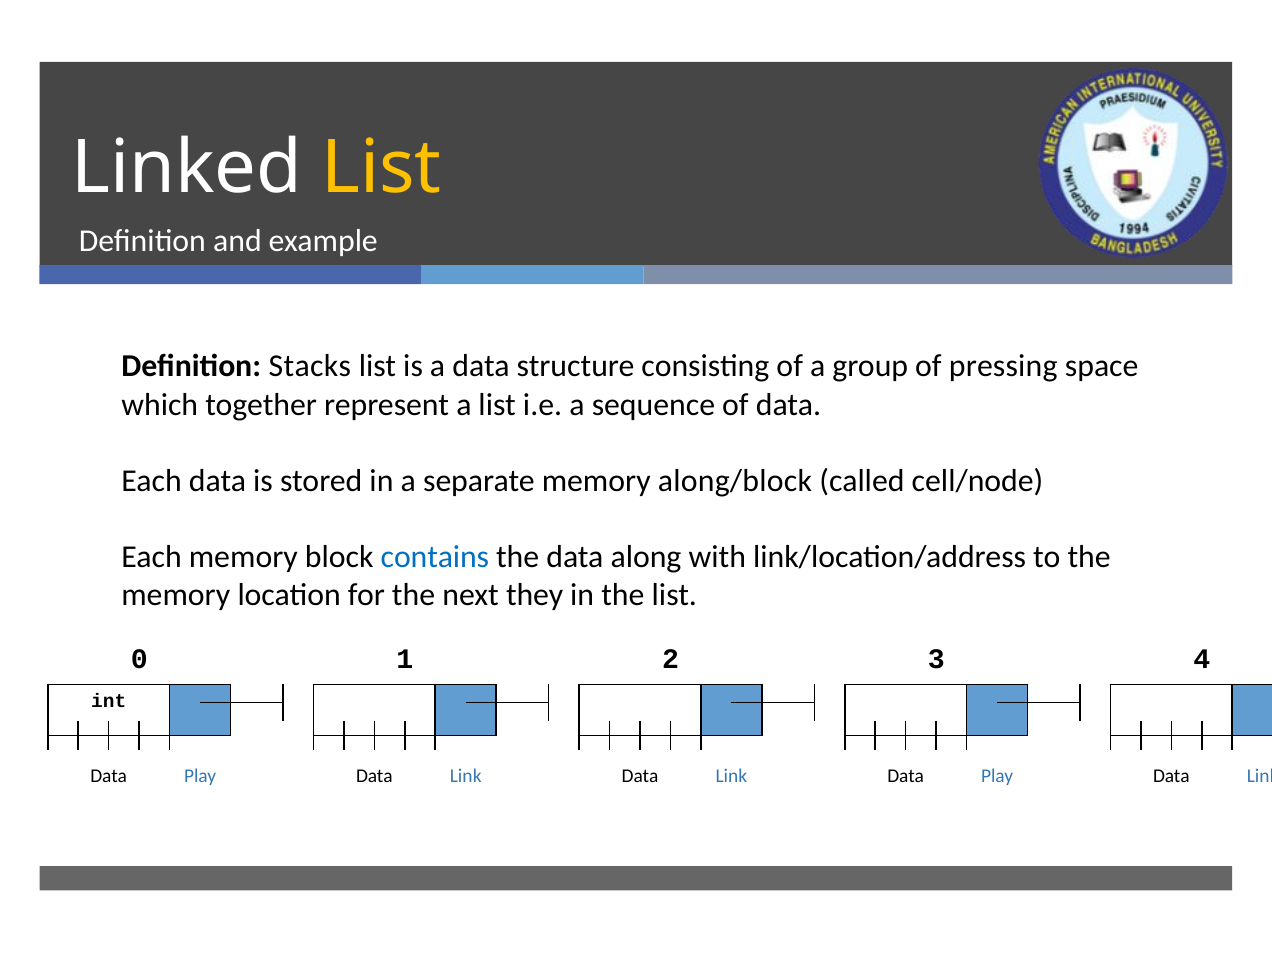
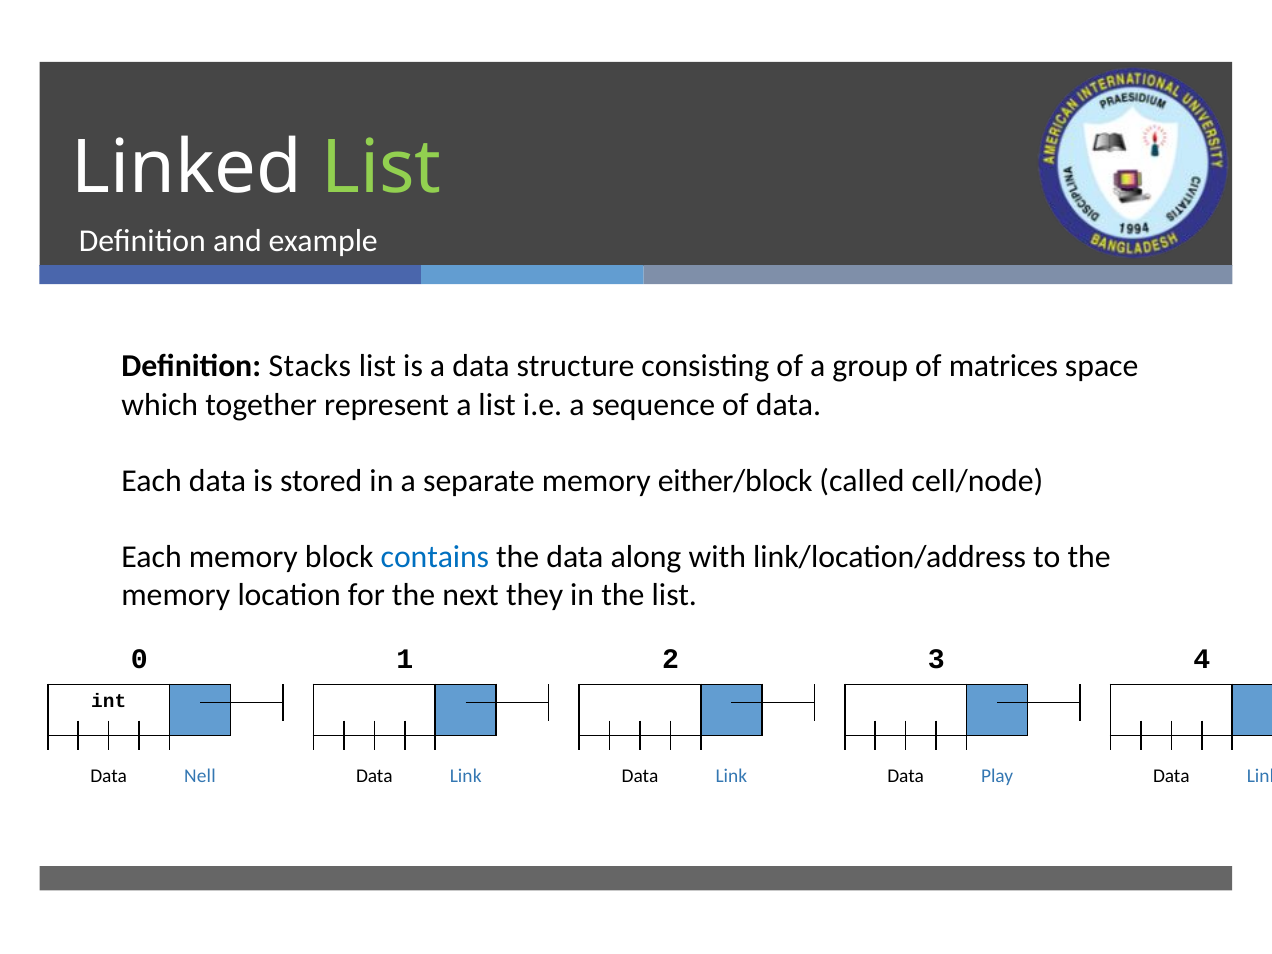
List at (382, 168) colour: yellow -> light green
pressing: pressing -> matrices
along/block: along/block -> either/block
Play at (200, 777): Play -> Nell
